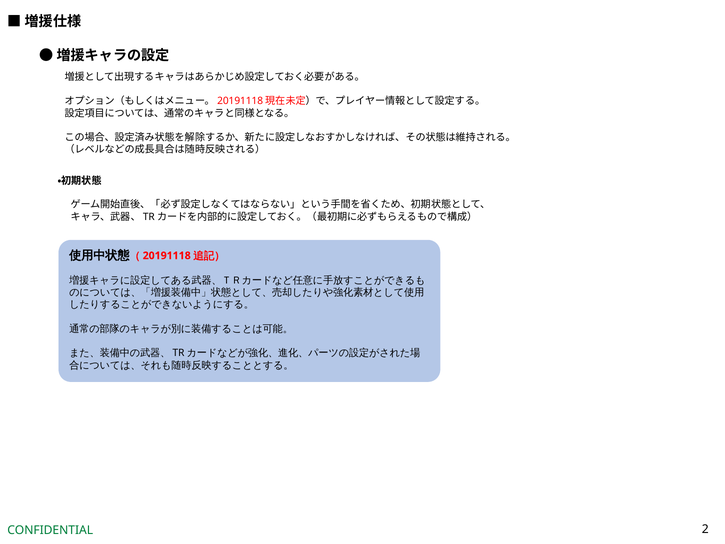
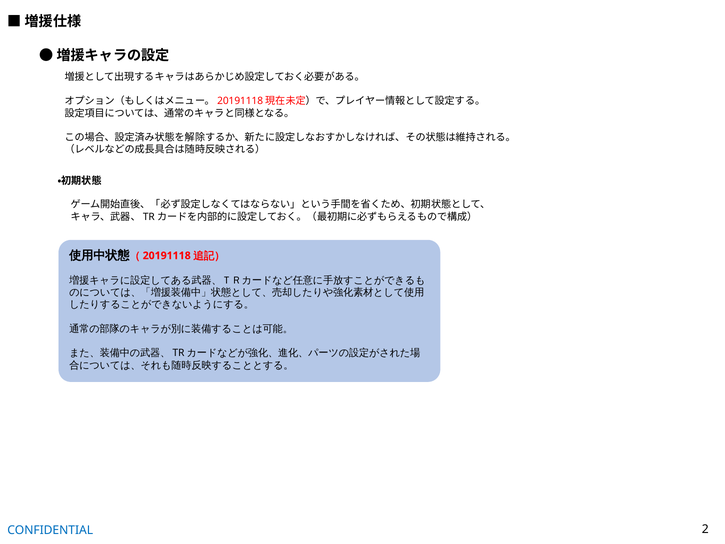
CONFIDENTIAL colour: green -> blue
